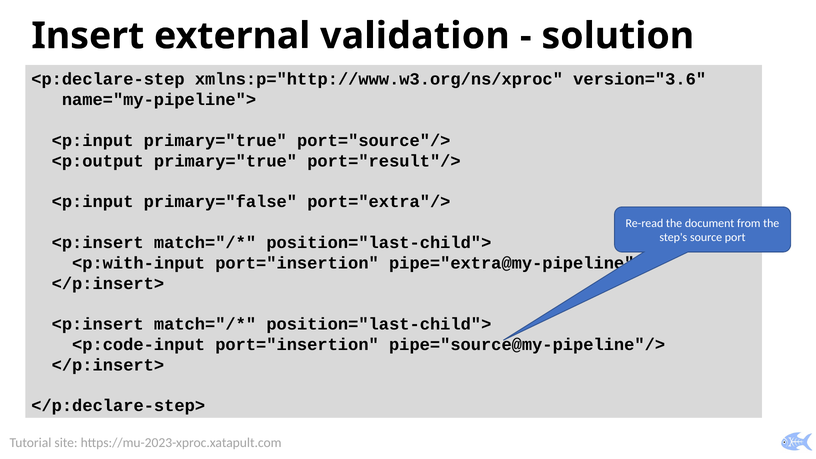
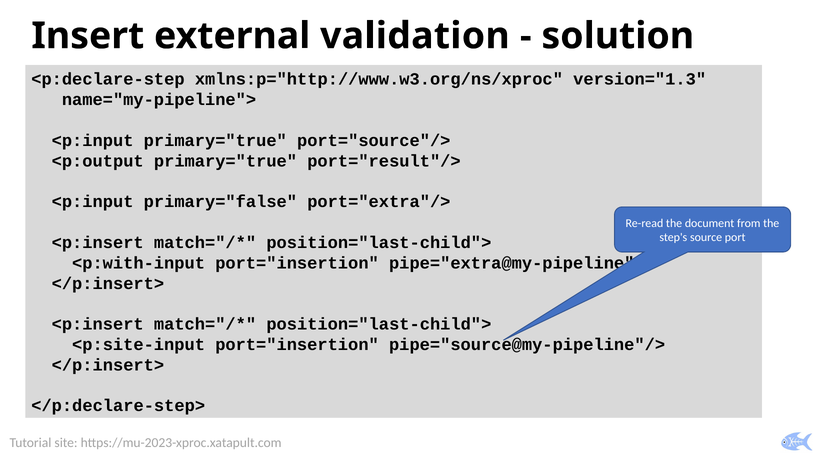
version="3.6: version="3.6 -> version="1.3
<p:code-input: <p:code-input -> <p:site-input
